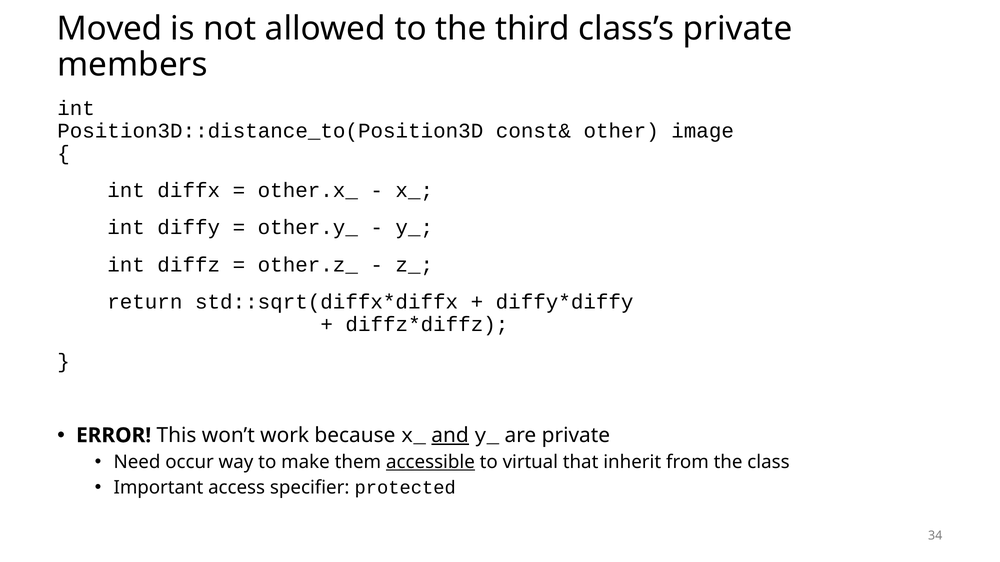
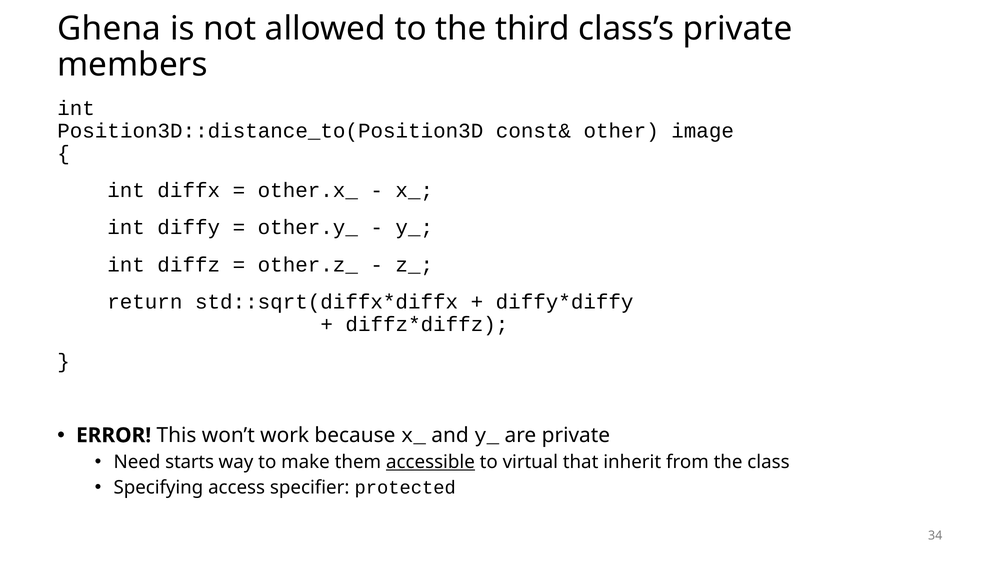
Moved: Moved -> Ghena
and underline: present -> none
occur: occur -> starts
Important: Important -> Specifying
